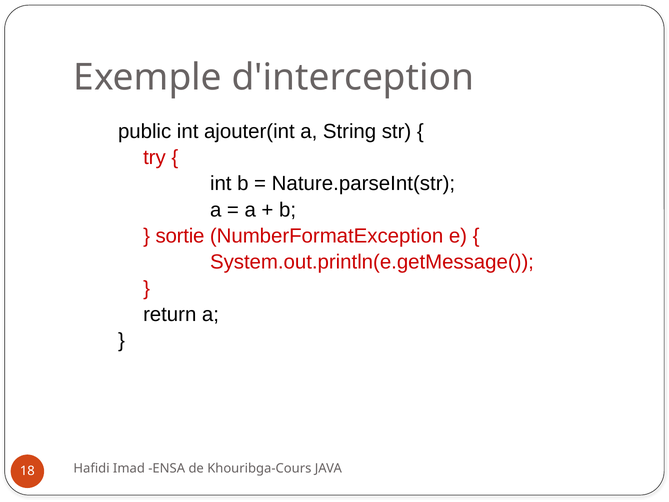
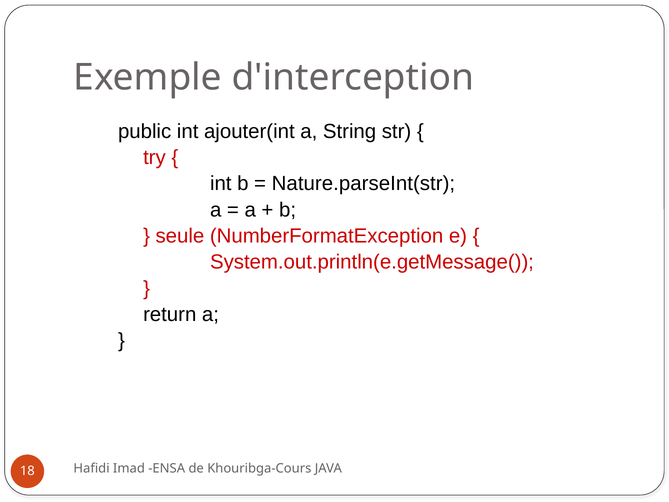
sortie: sortie -> seule
